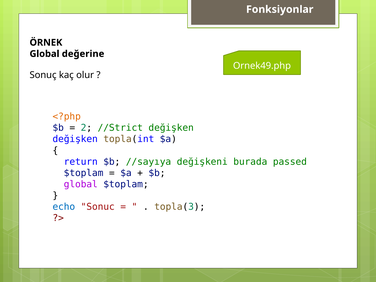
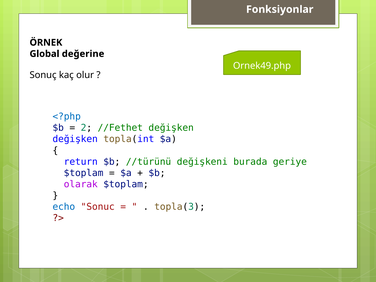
<?php colour: orange -> blue
//Strict: //Strict -> //Fethet
//sayıya: //sayıya -> //türünü
passed: passed -> geriye
global at (81, 184): global -> olarak
